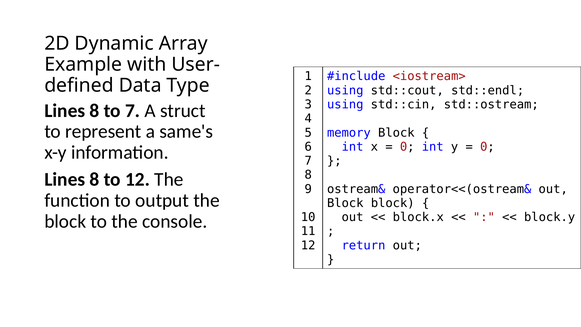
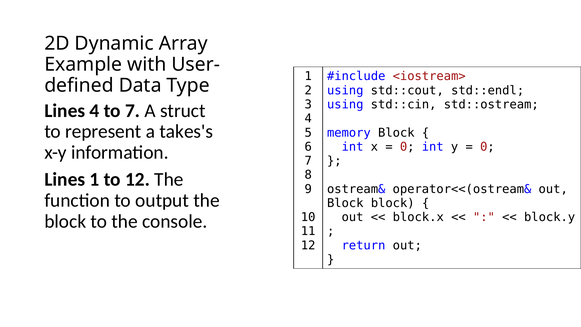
8 at (94, 111): 8 -> 4
same's: same's -> takes's
8 at (94, 179): 8 -> 1
